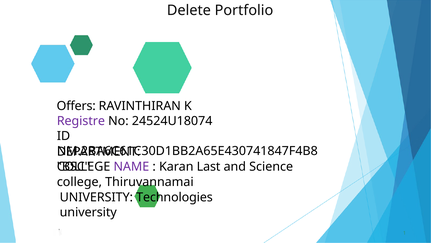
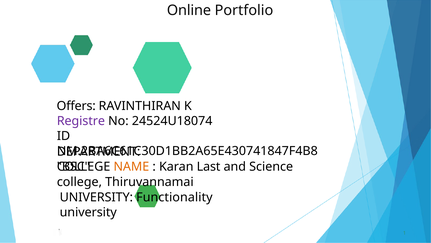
Delete: Delete -> Online
NAME colour: purple -> orange
Technologies: Technologies -> Functionality
